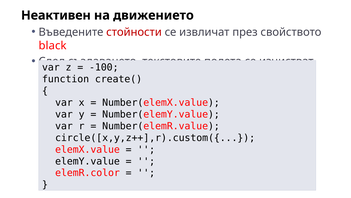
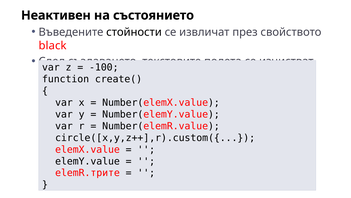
движението: движението -> състоянието
стойности colour: red -> black
elemR.color: elemR.color -> elemR.трите
